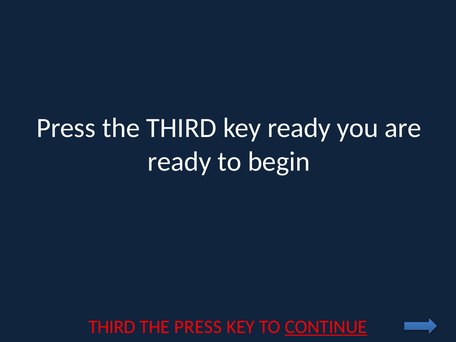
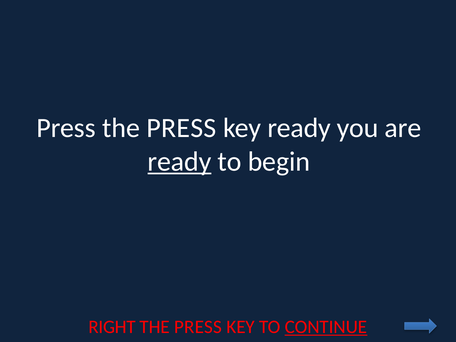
Press the THIRD: THIRD -> PRESS
ready at (180, 162) underline: none -> present
THIRD at (112, 327): THIRD -> RIGHT
